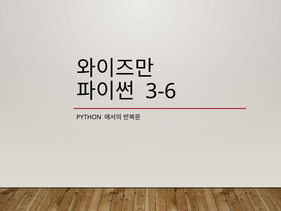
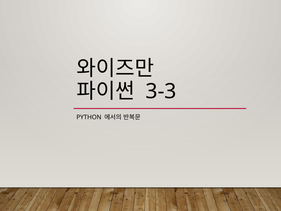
3-6: 3-6 -> 3-3
